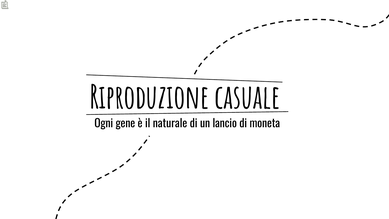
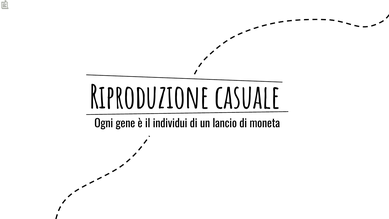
naturale: naturale -> individui
